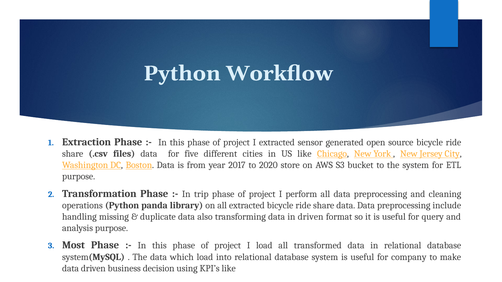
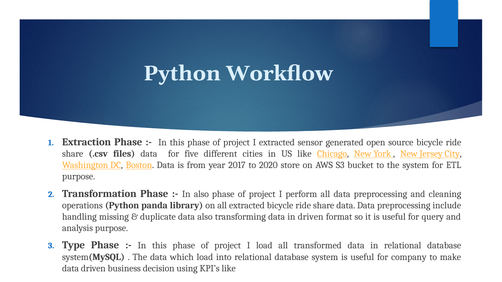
In trip: trip -> also
Most: Most -> Type
